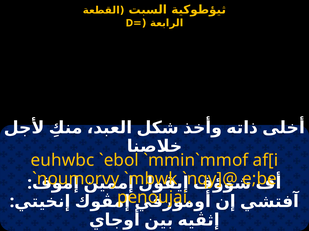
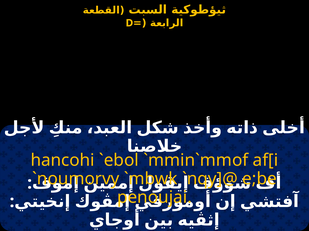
euhwbc: euhwbc -> hancohi
